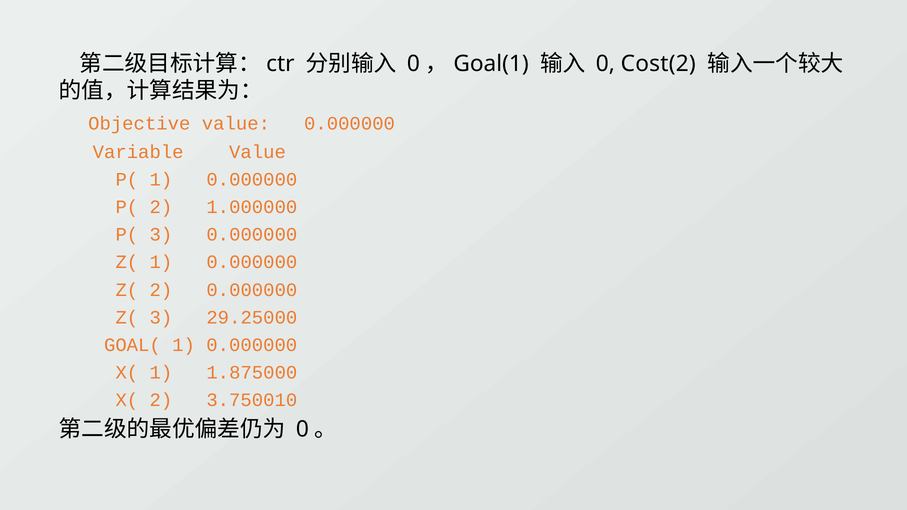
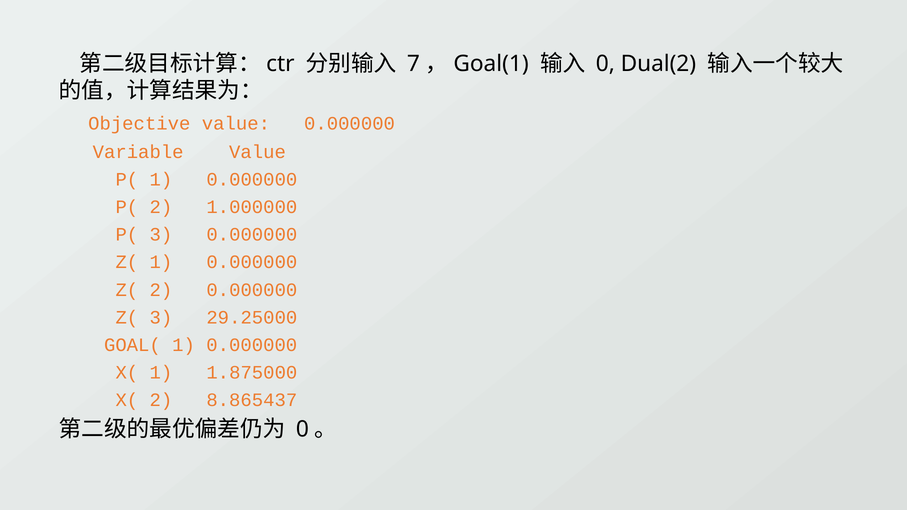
0 at (413, 64): 0 -> 7
Cost(2: Cost(2 -> Dual(2
3.750010: 3.750010 -> 8.865437
